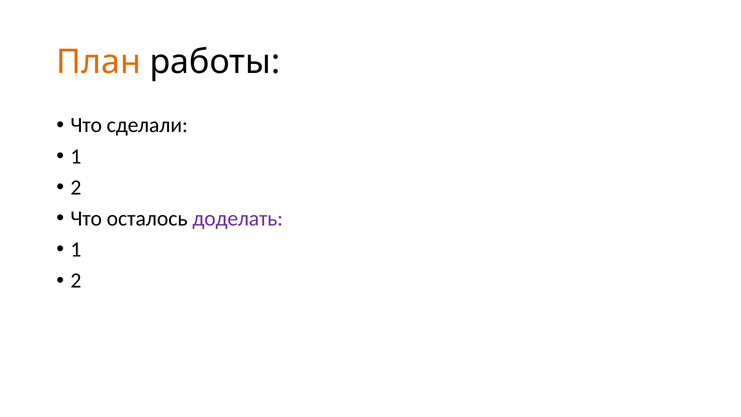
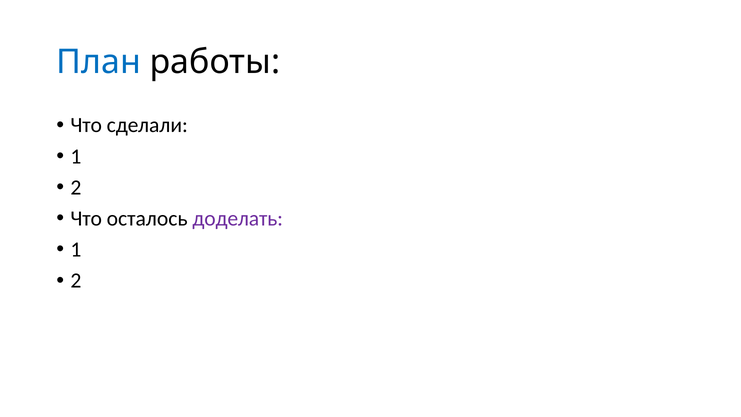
План colour: orange -> blue
